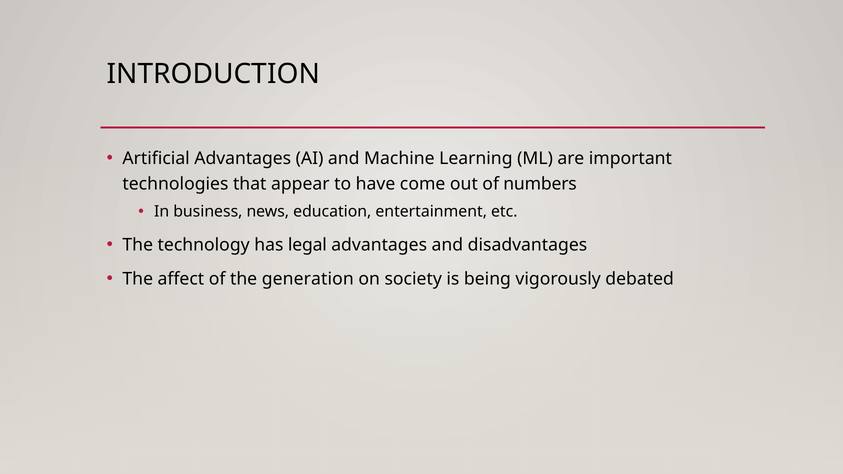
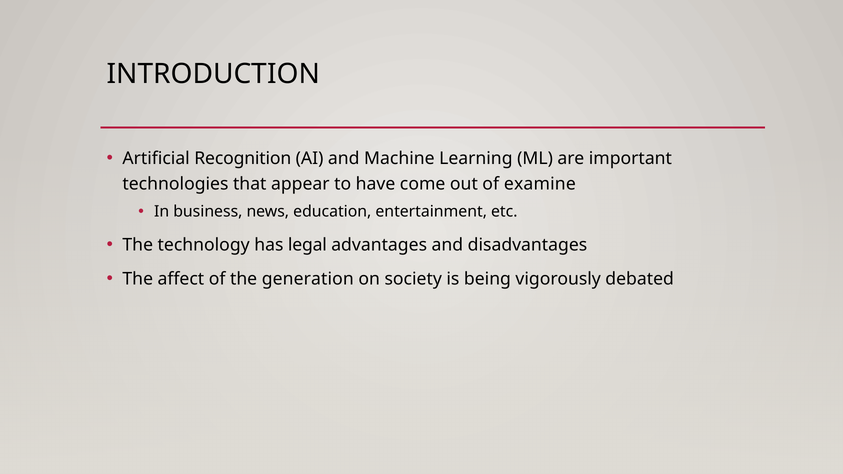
Artificial Advantages: Advantages -> Recognition
numbers: numbers -> examine
